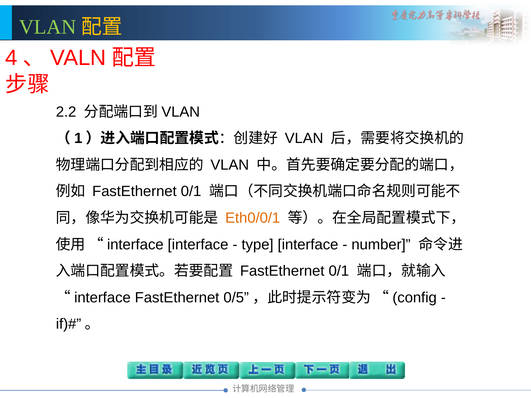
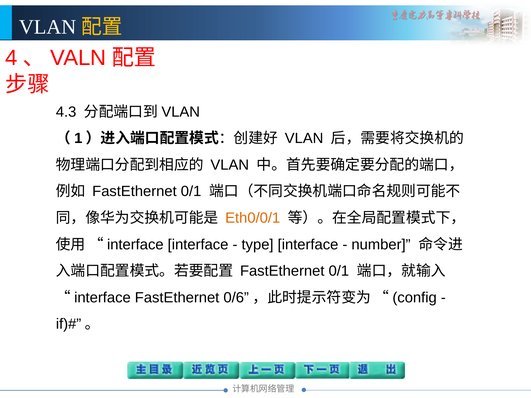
VLAN at (48, 27) colour: light green -> white
2.2: 2.2 -> 4.3
0/5: 0/5 -> 0/6
